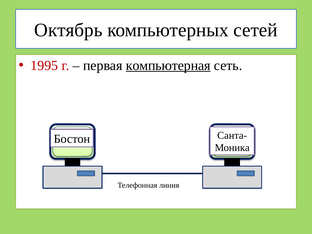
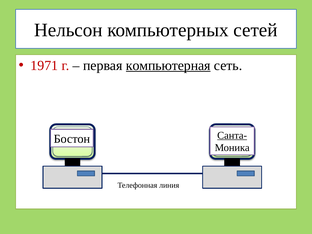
Октябрь: Октябрь -> Нельсон
1995: 1995 -> 1971
Санта- underline: none -> present
